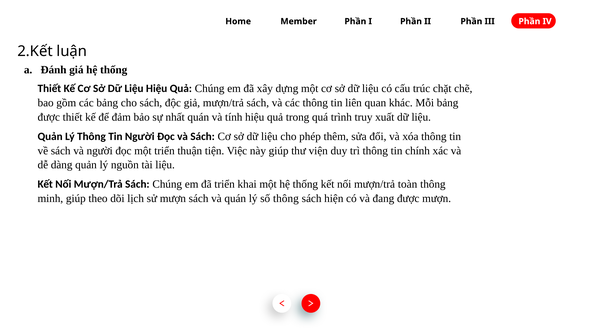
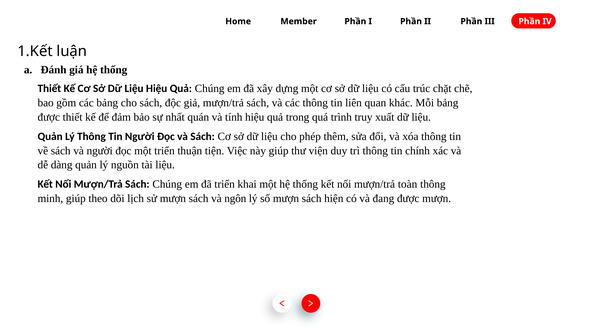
2.Kết: 2.Kết -> 1.Kết
và quán: quán -> ngôn
số thông: thông -> mượn
